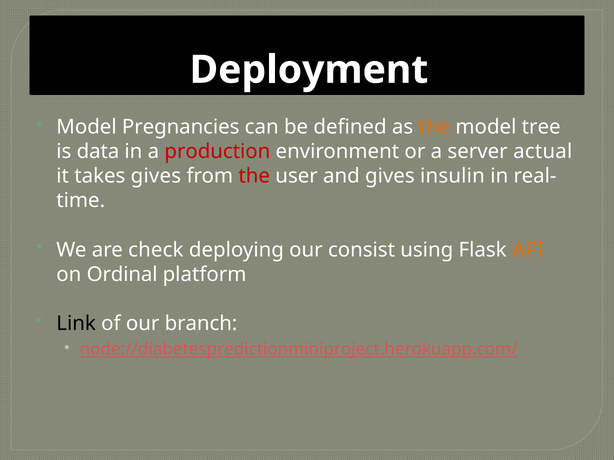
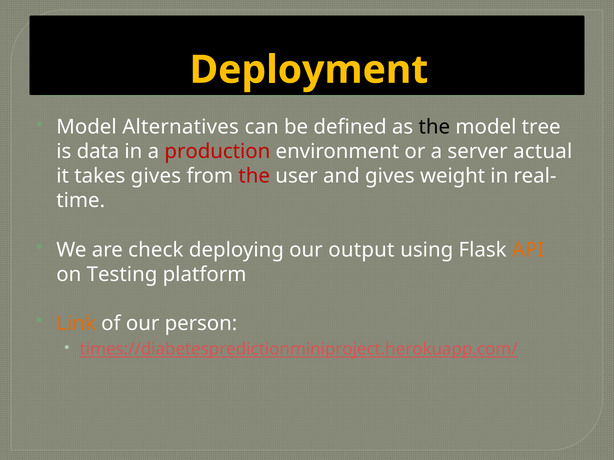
Deployment colour: white -> yellow
Pregnancies: Pregnancies -> Alternatives
the at (434, 127) colour: orange -> black
insulin: insulin -> weight
consist: consist -> output
Ordinal: Ordinal -> Testing
Link colour: black -> orange
branch: branch -> person
node://diabetespredictionminiproject.herokuapp.com/: node://diabetespredictionminiproject.herokuapp.com/ -> times://diabetespredictionminiproject.herokuapp.com/
